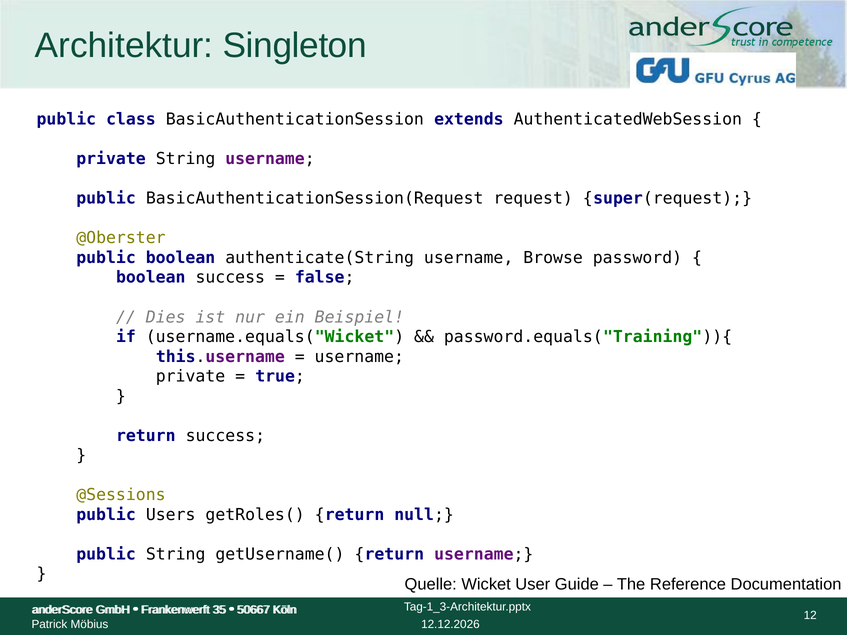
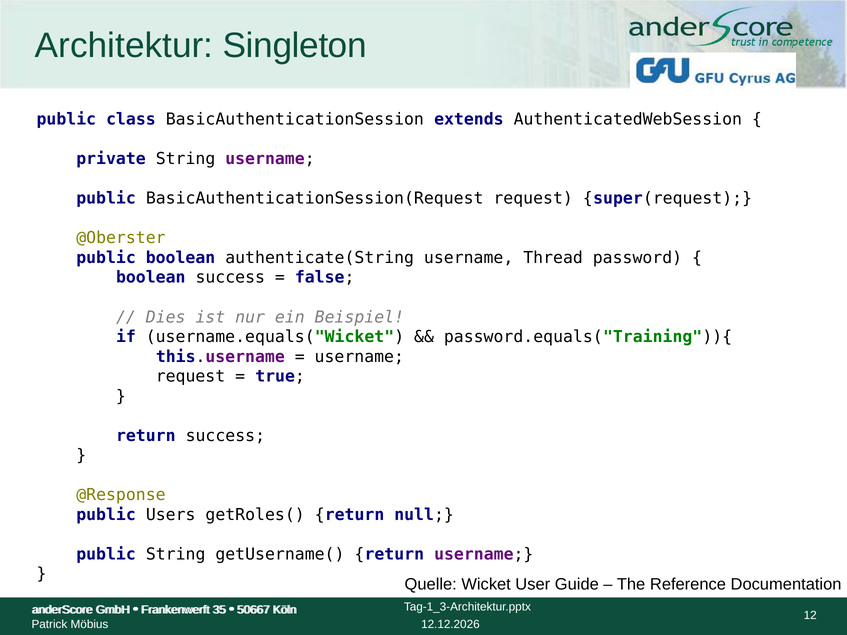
Browse: Browse -> Thread
private at (190, 377): private -> request
@Sessions: @Sessions -> @Response
